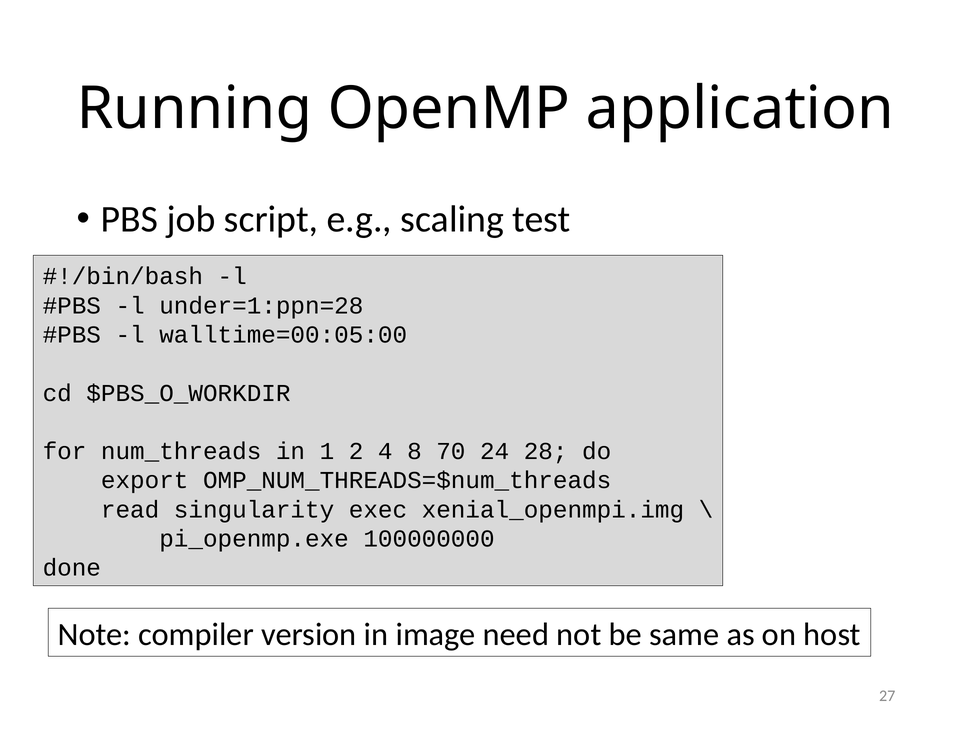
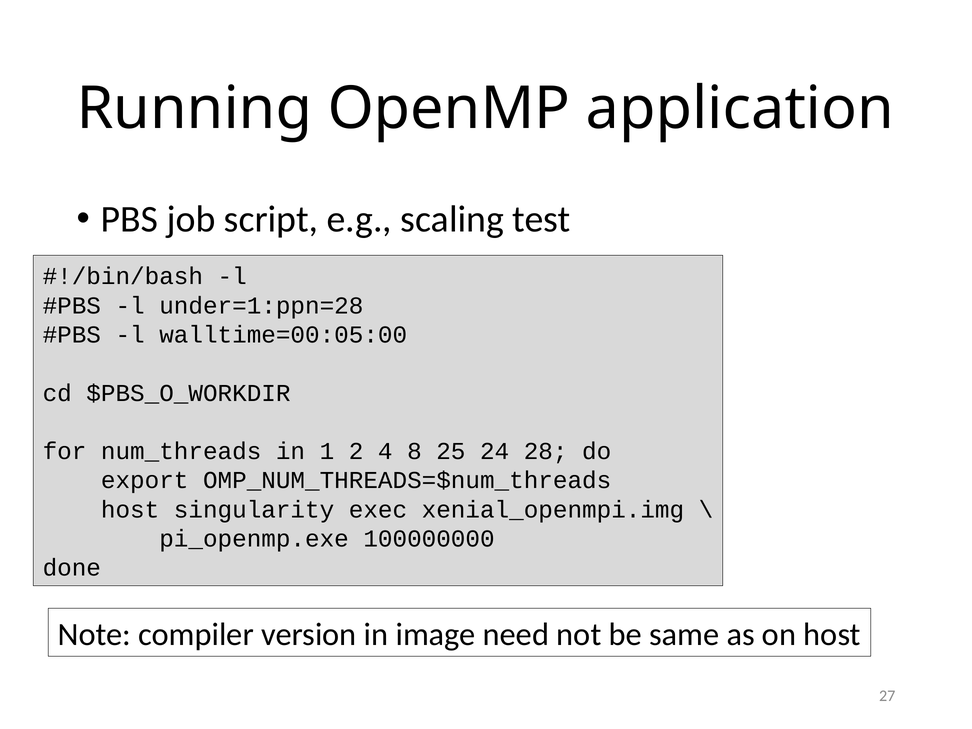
70: 70 -> 25
read at (130, 510): read -> host
